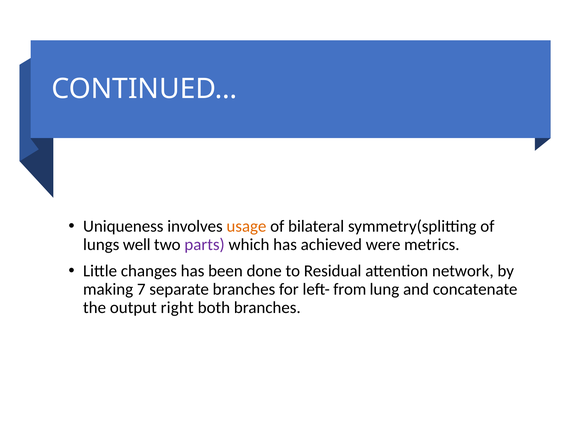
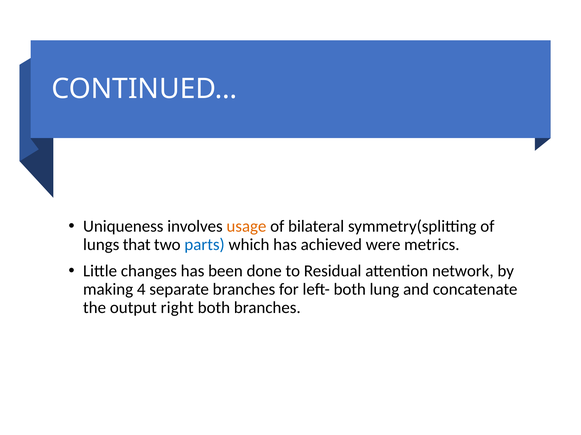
well: well -> that
parts colour: purple -> blue
7: 7 -> 4
left- from: from -> both
